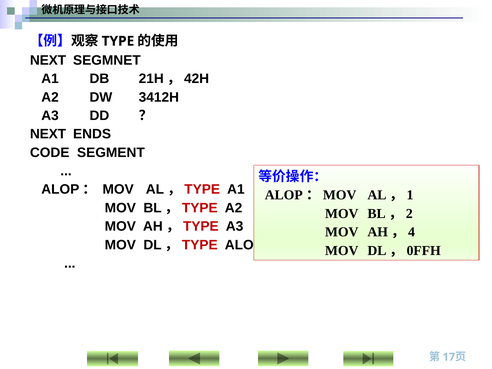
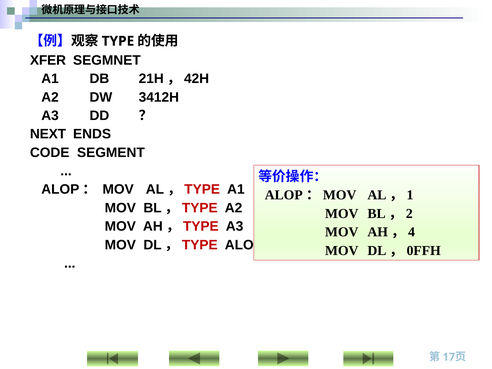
NEXT at (48, 60): NEXT -> XFER
